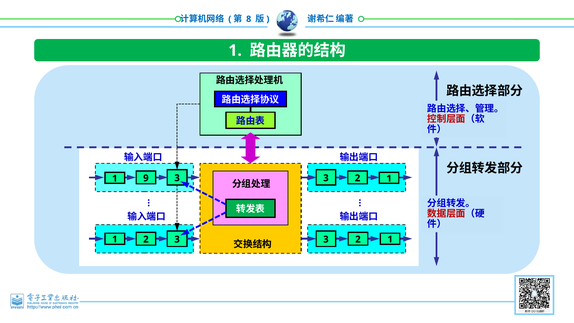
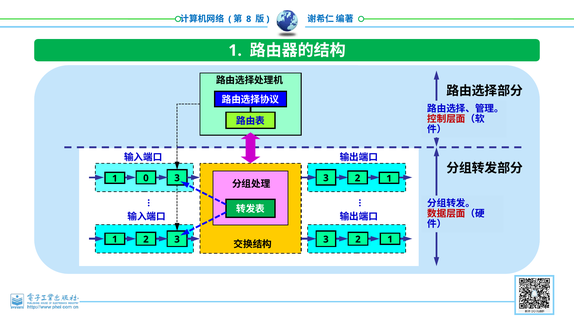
9: 9 -> 0
